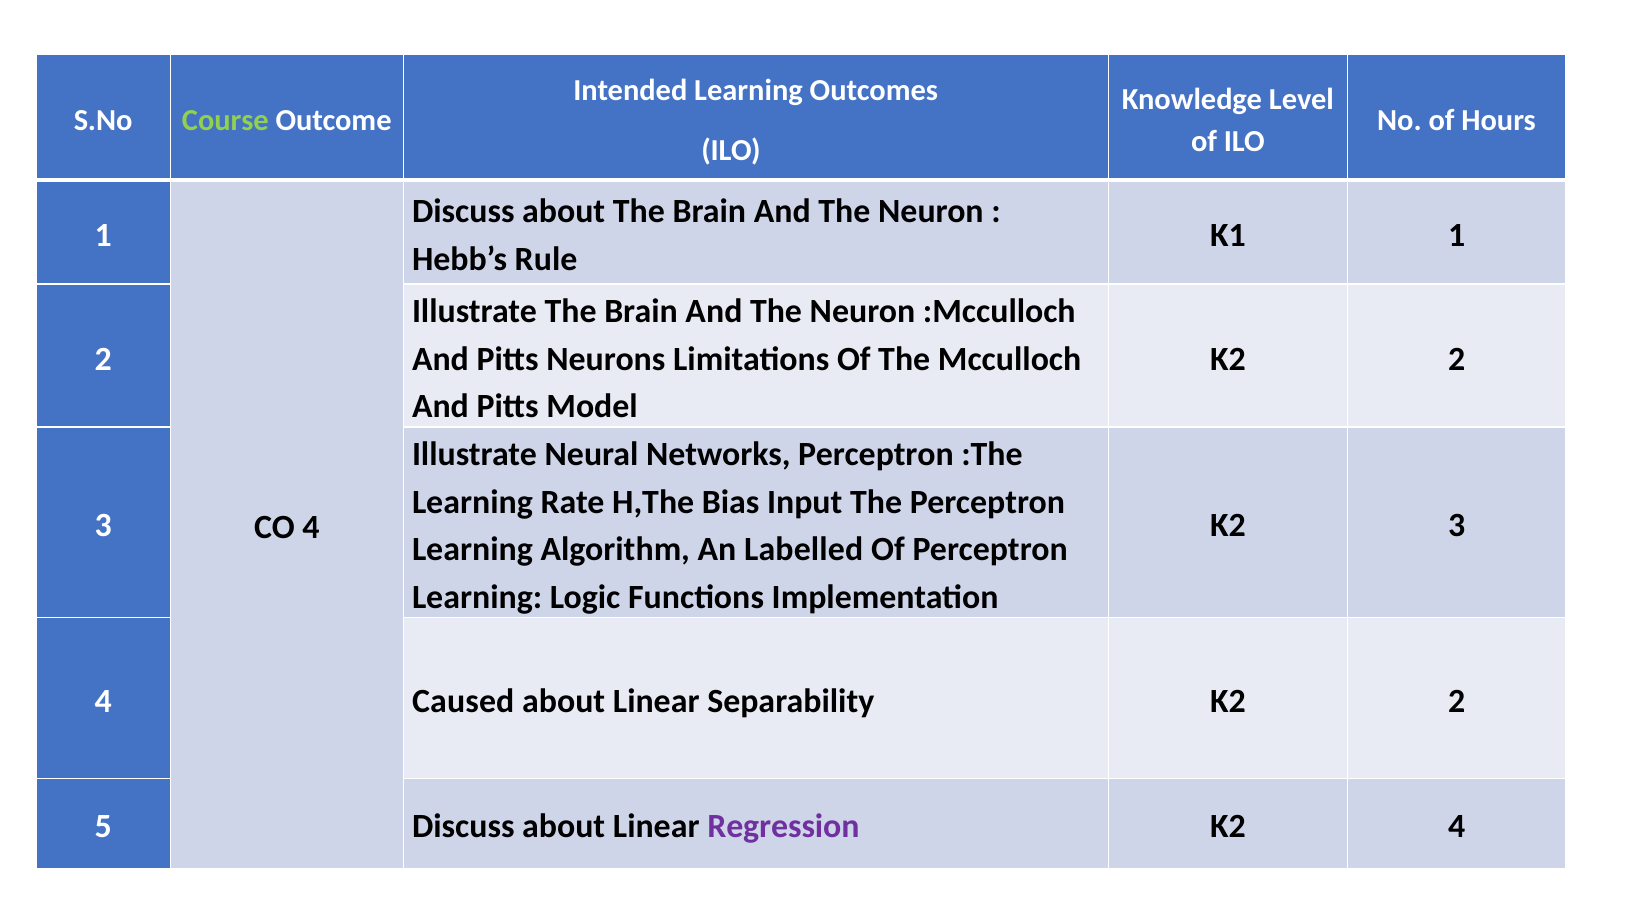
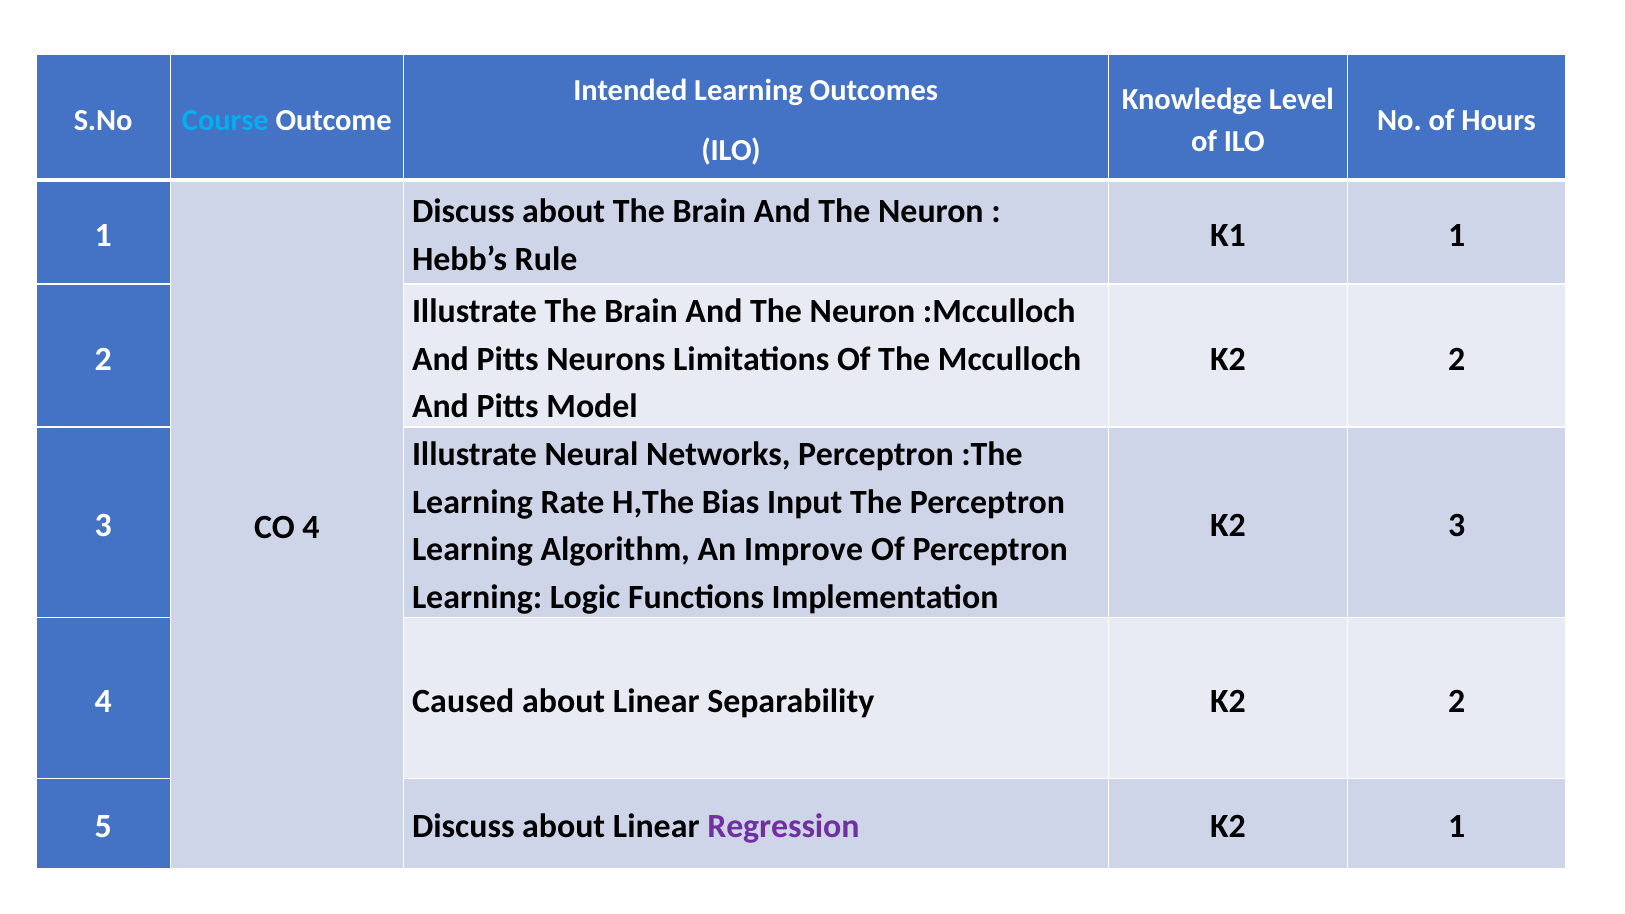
Course colour: light green -> light blue
Labelled: Labelled -> Improve
K2 4: 4 -> 1
